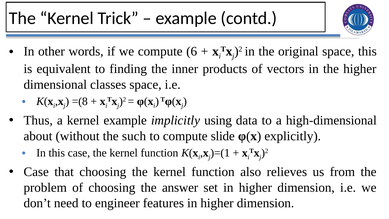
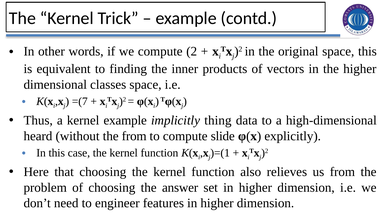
6: 6 -> 2
=(8: =(8 -> =(7
using: using -> thing
about: about -> heard
the such: such -> from
Case at (36, 172): Case -> Here
